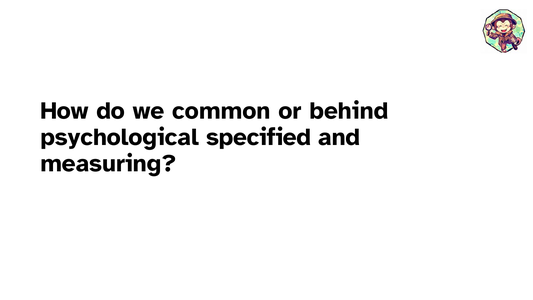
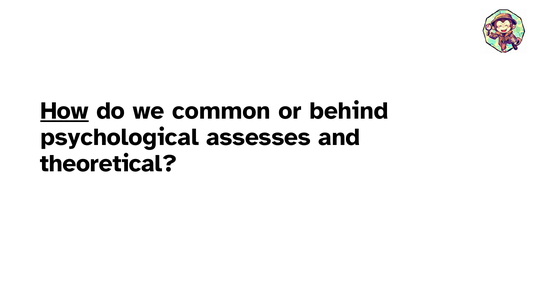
How underline: none -> present
specified: specified -> assesses
measuring: measuring -> theoretical
